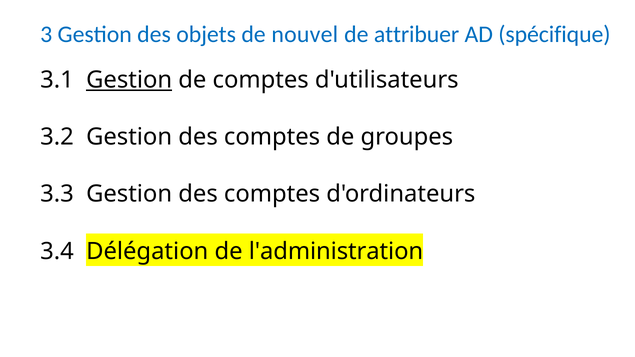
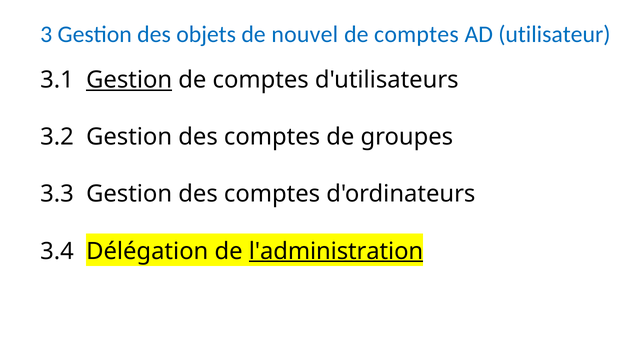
attribuer at (417, 34): attribuer -> comptes
spécifique: spécifique -> utilisateur
l'administration underline: none -> present
